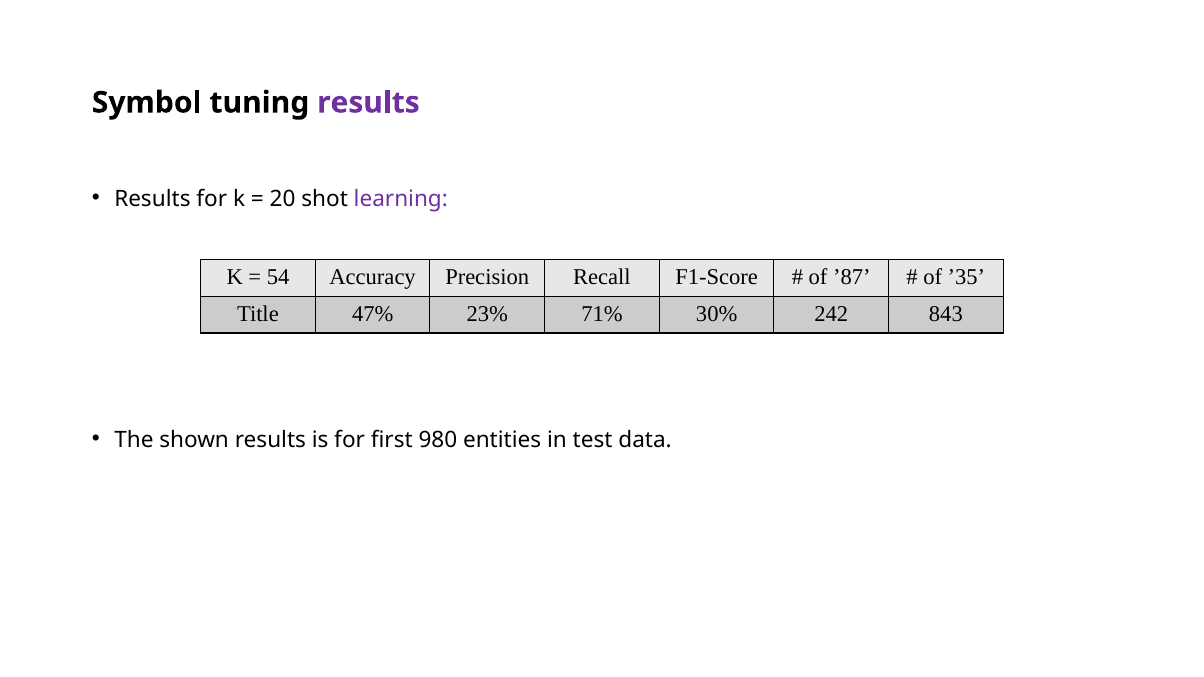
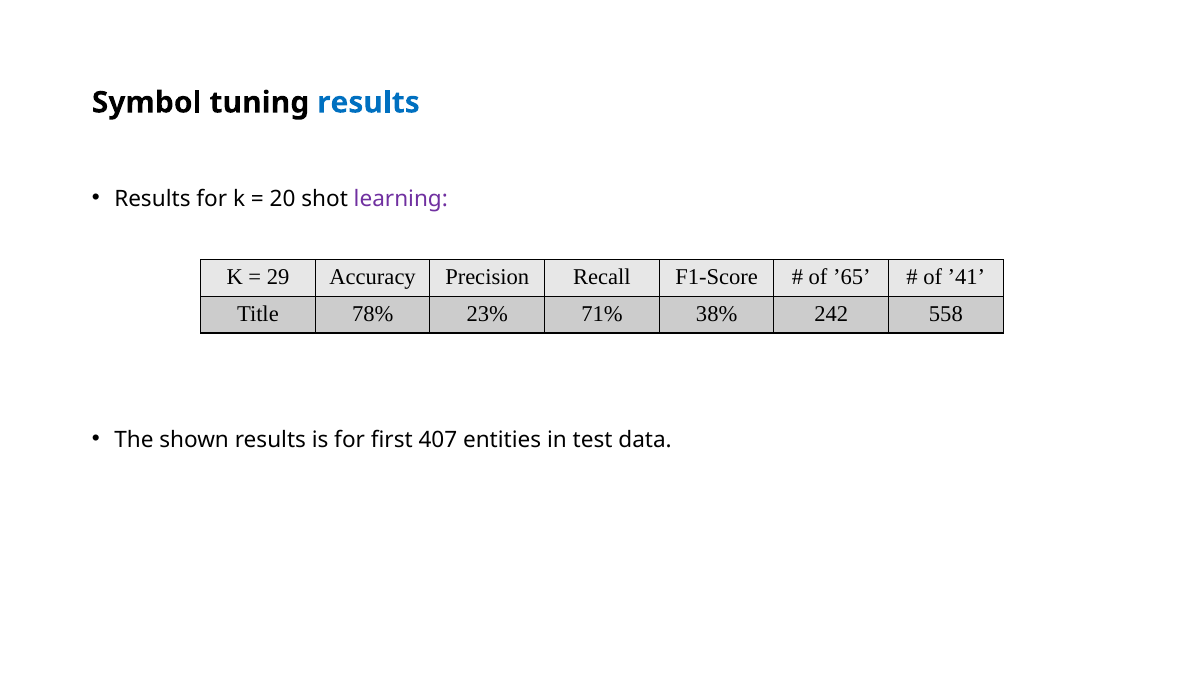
results at (368, 103) colour: purple -> blue
54: 54 -> 29
’87: ’87 -> ’65
’35: ’35 -> ’41
47%: 47% -> 78%
30%: 30% -> 38%
843: 843 -> 558
980: 980 -> 407
